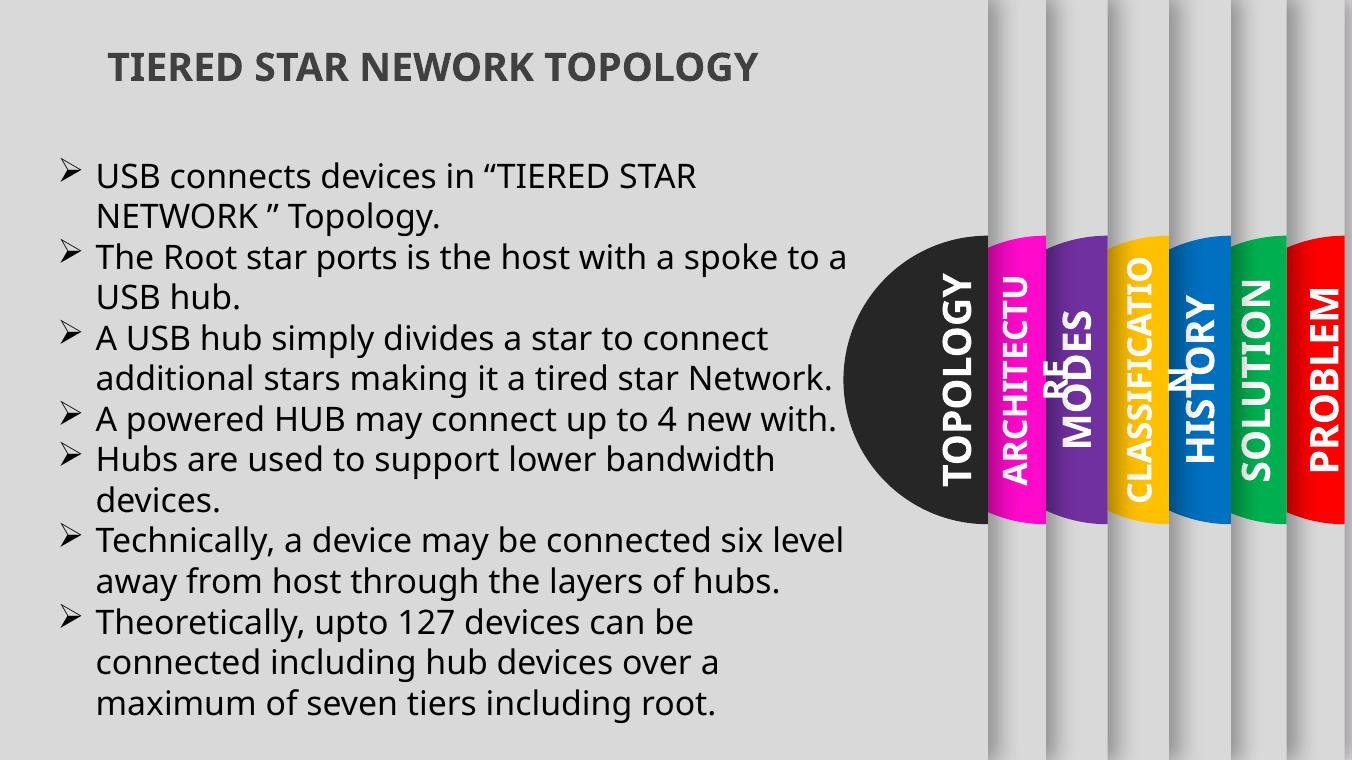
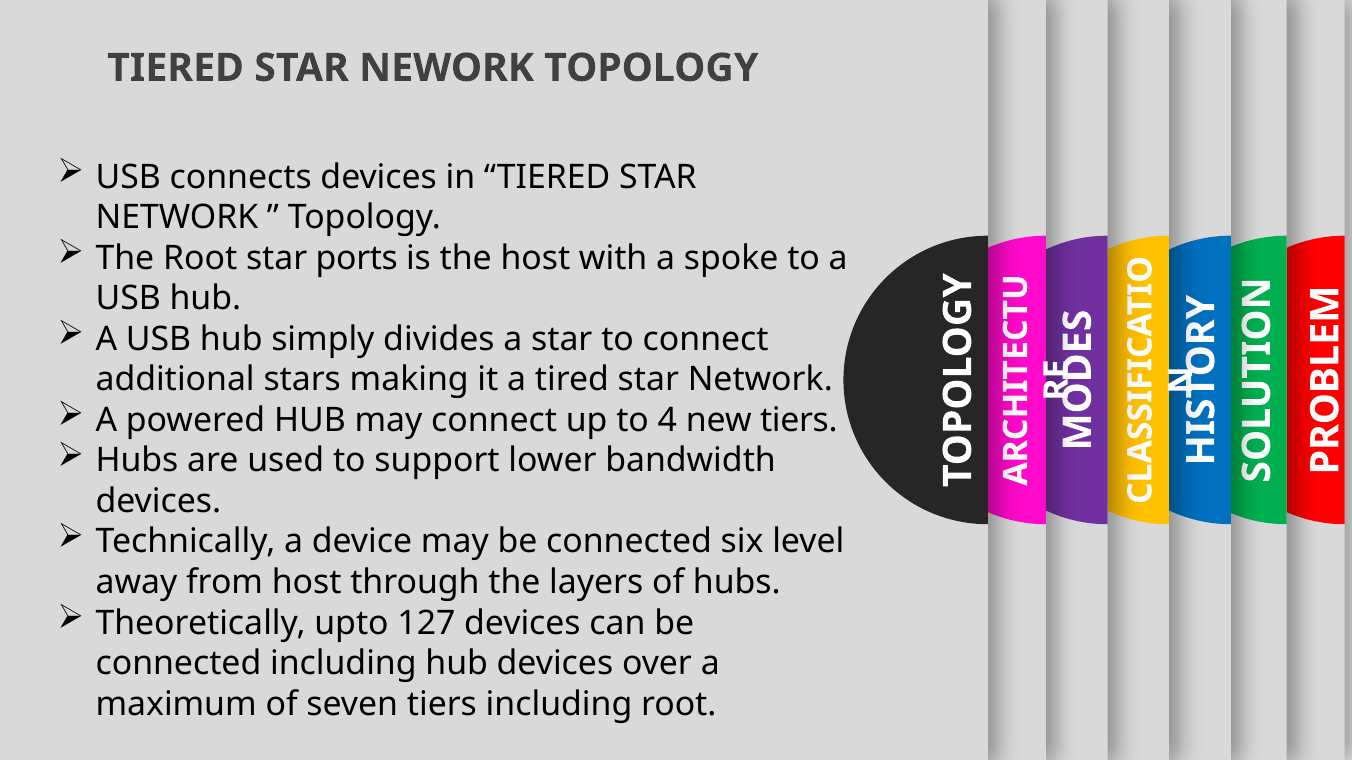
new with: with -> tiers
